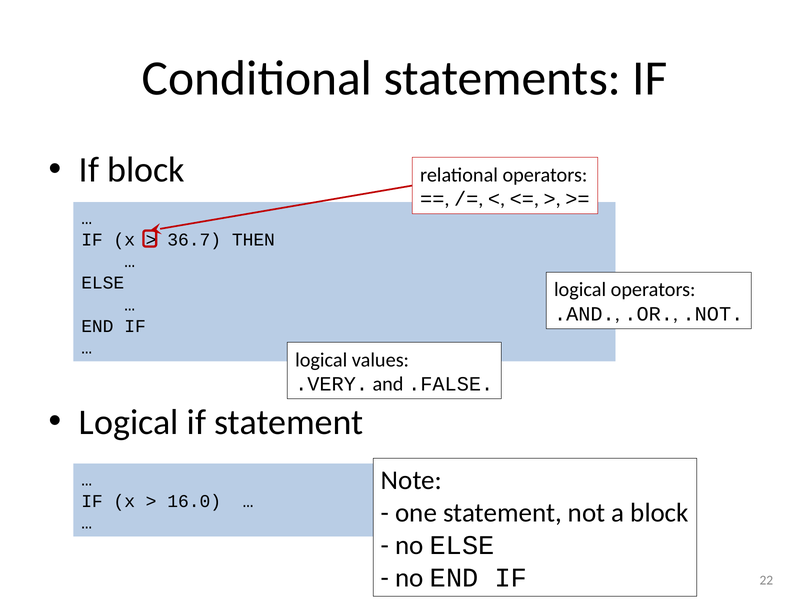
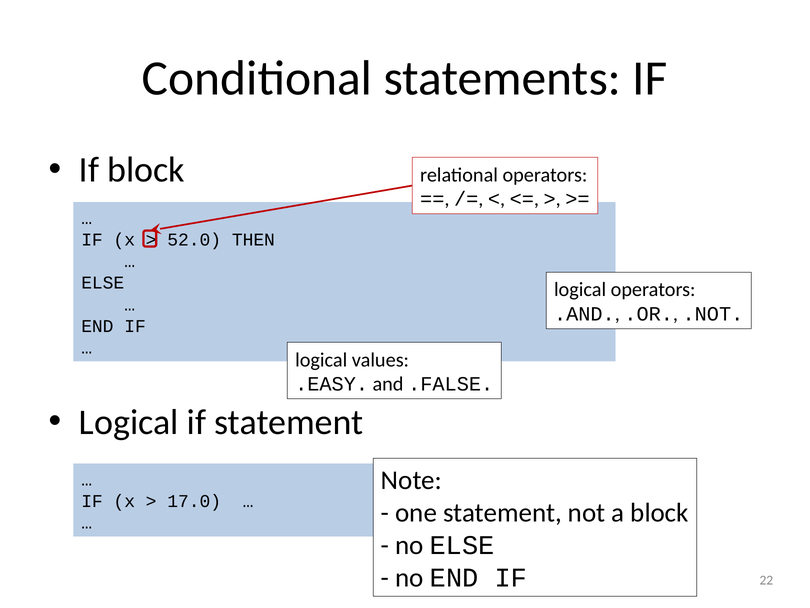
36.7: 36.7 -> 52.0
.VERY: .VERY -> .EASY
16.0: 16.0 -> 17.0
